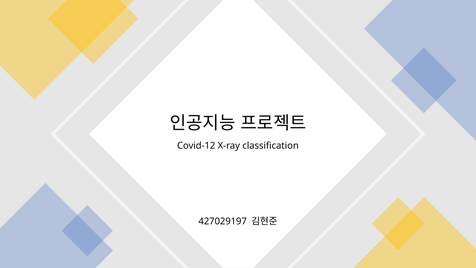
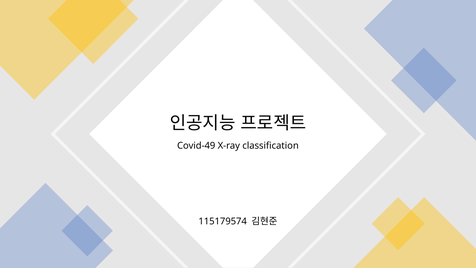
Covid-12: Covid-12 -> Covid-49
427029197: 427029197 -> 115179574
